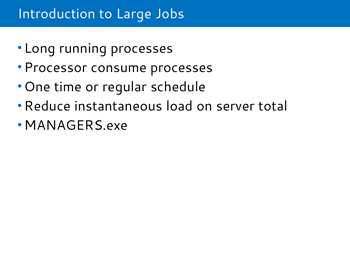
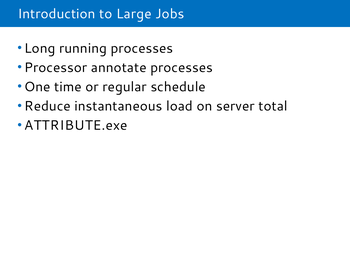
consume: consume -> annotate
MANAGERS.exe: MANAGERS.exe -> ATTRIBUTE.exe
